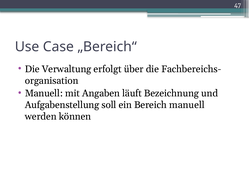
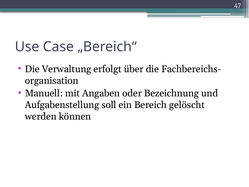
läuft: läuft -> oder
Bereich manuell: manuell -> gelöscht
